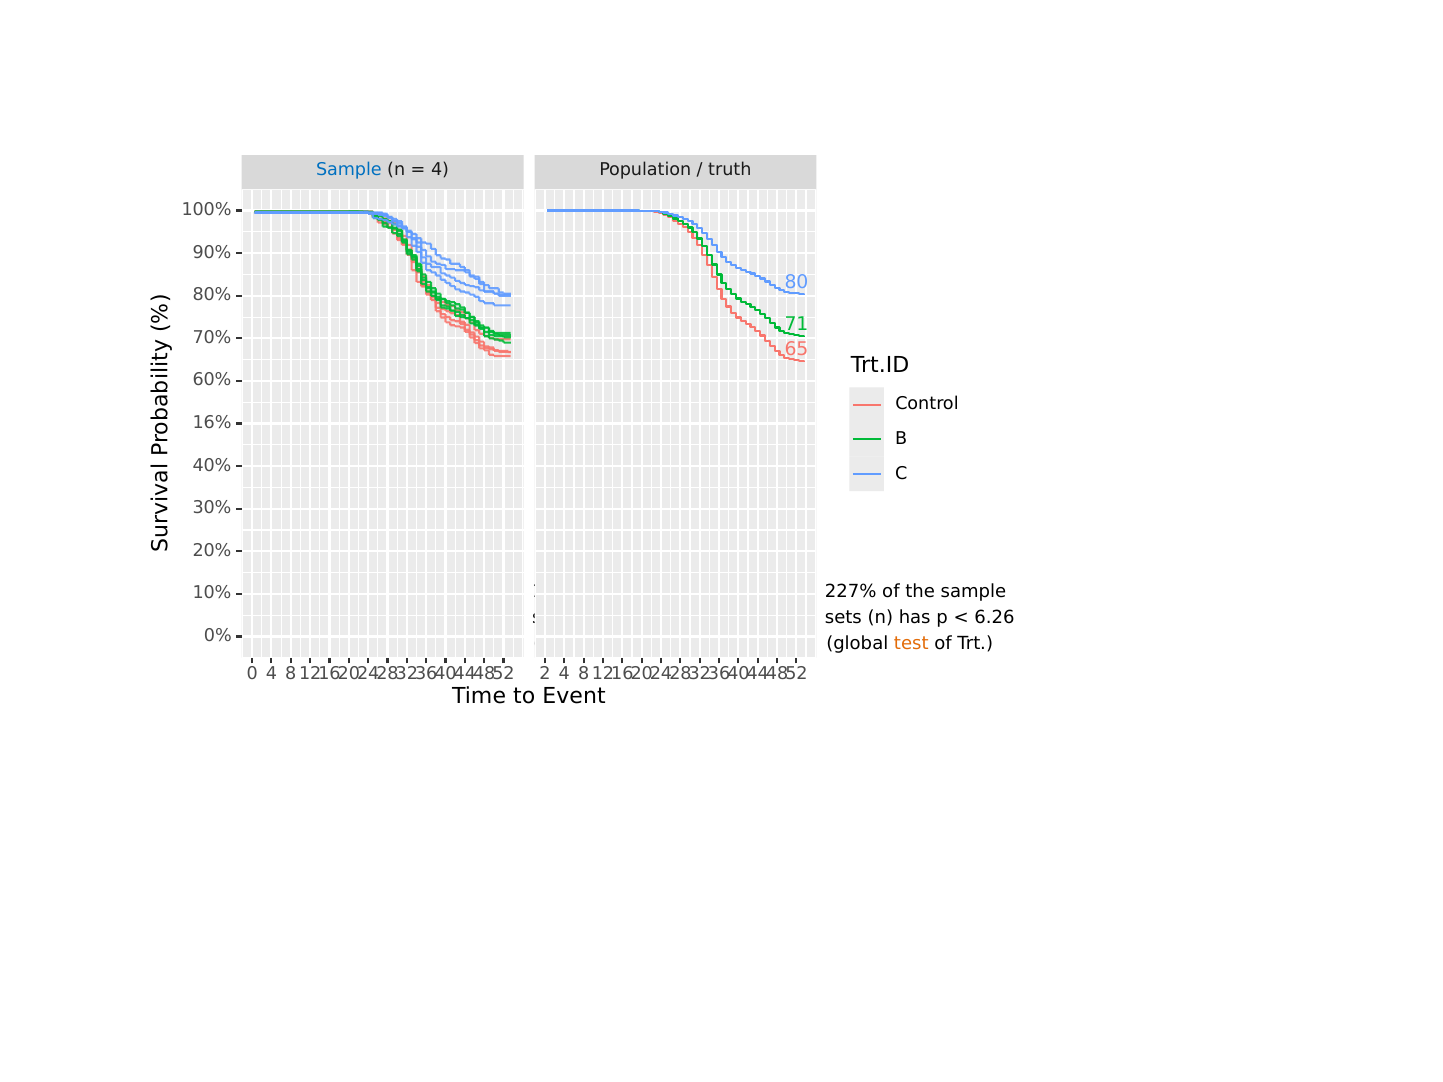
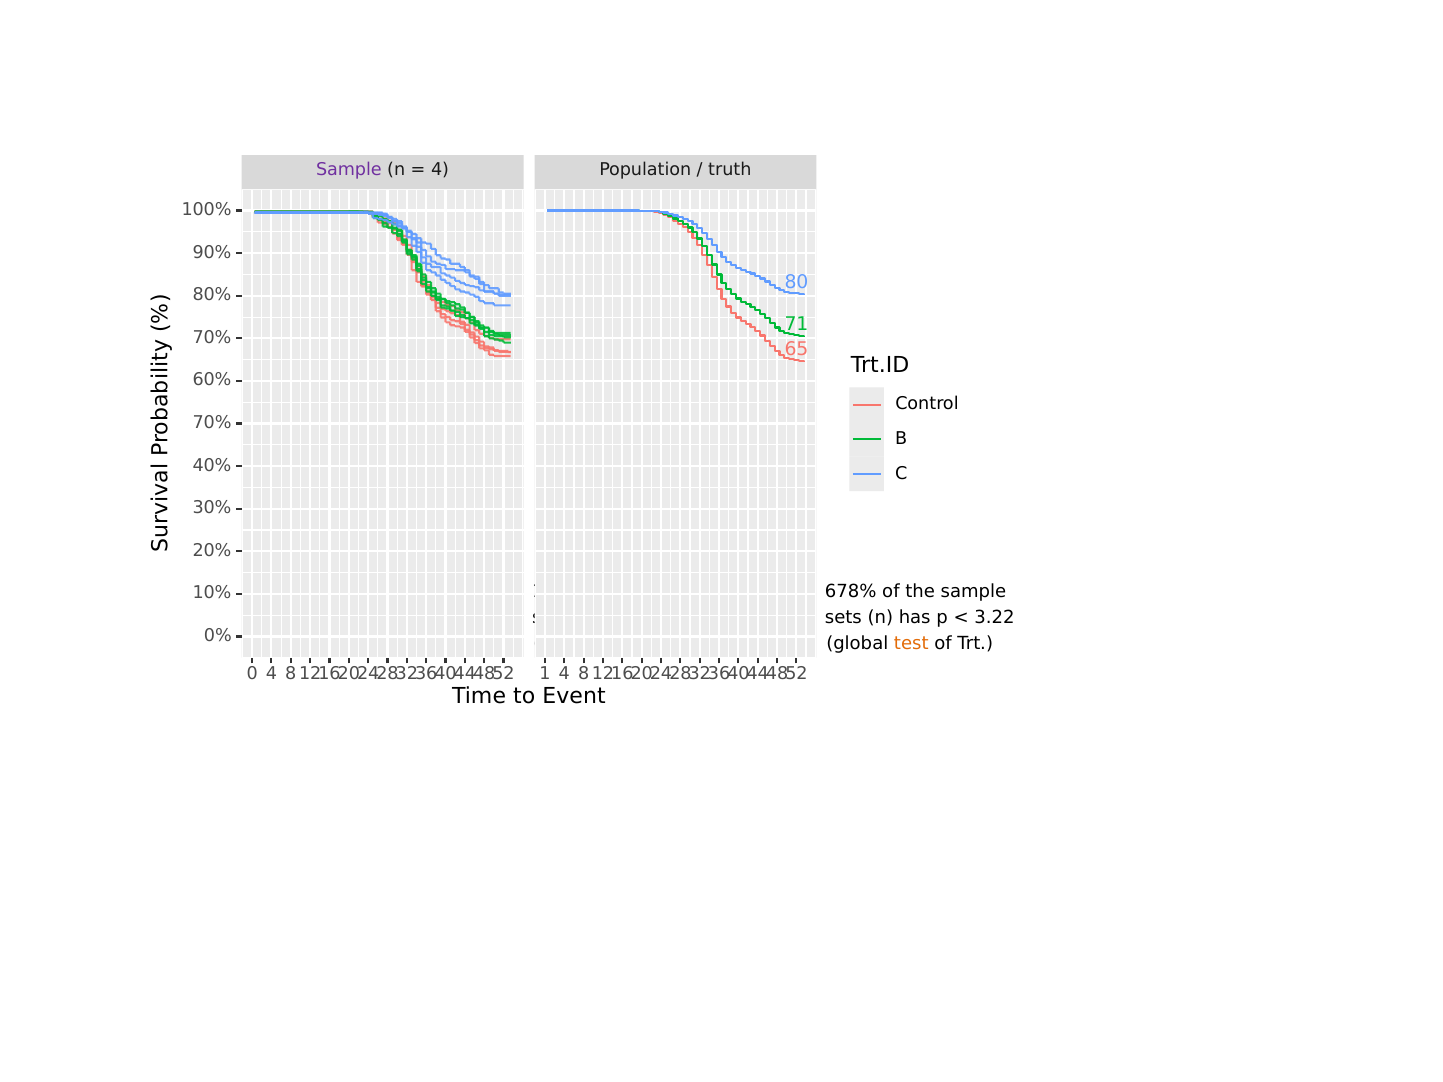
Sample at (349, 170) colour: blue -> purple
16% at (212, 423): 16% -> 70%
227%: 227% -> 678%
6.26: 6.26 -> 3.22
2: 2 -> 1
